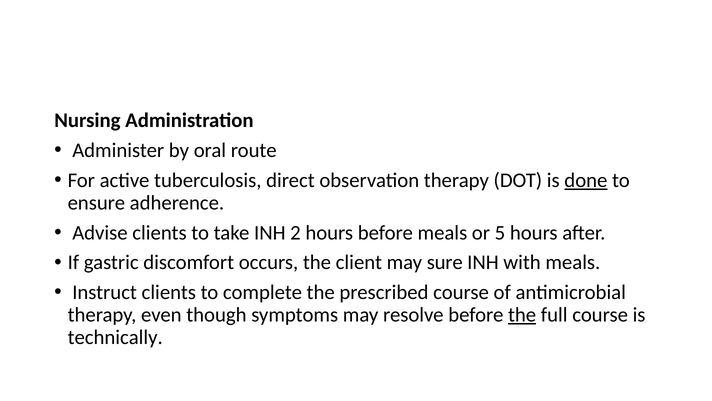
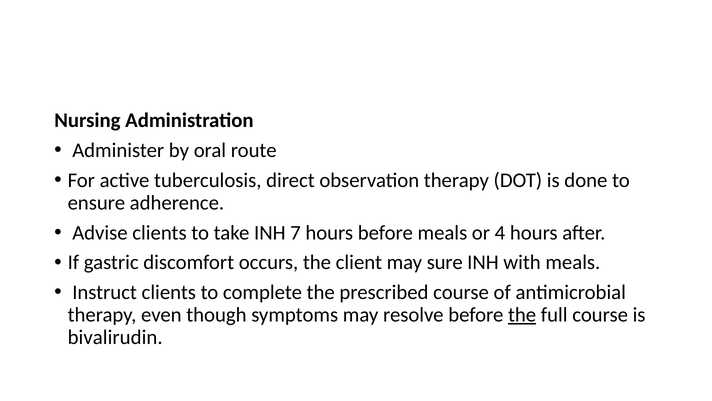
done underline: present -> none
2: 2 -> 7
5: 5 -> 4
technically: technically -> bivalirudin
